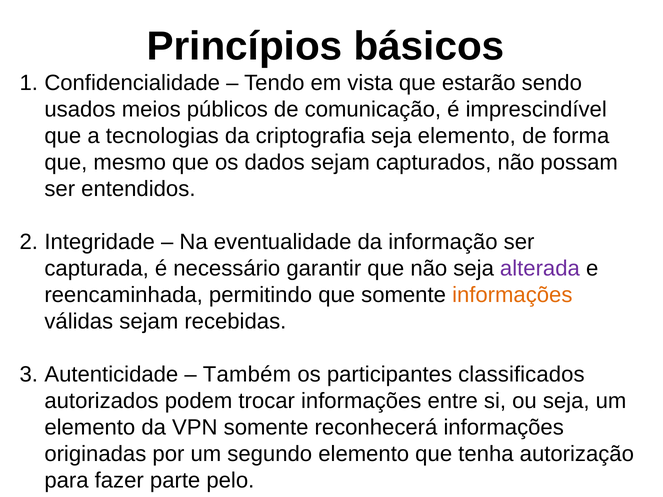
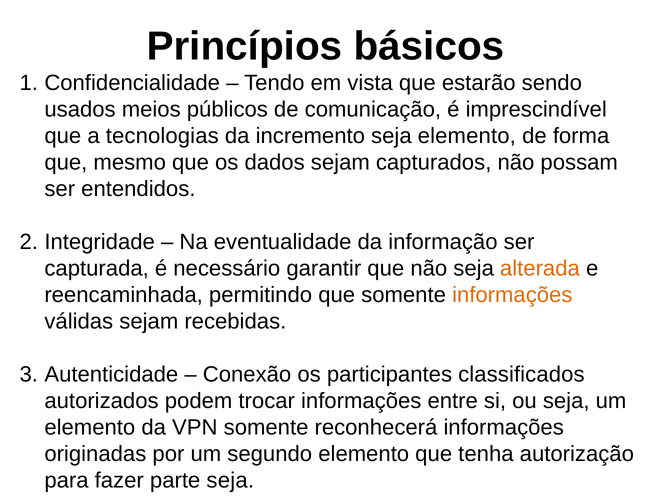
criptografia: criptografia -> incremento
alterada colour: purple -> orange
Também: Também -> Conexão
parte pelo: pelo -> seja
